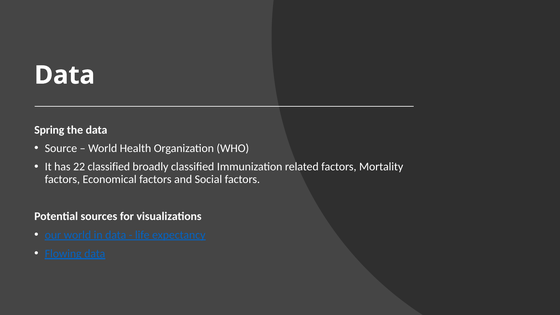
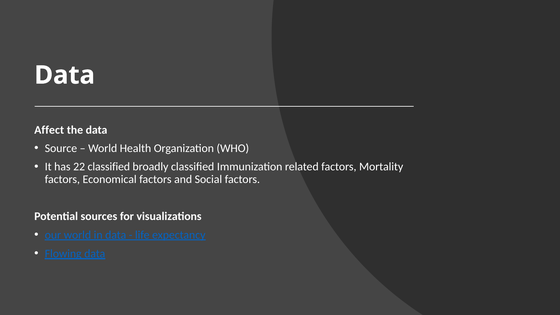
Spring: Spring -> Affect
